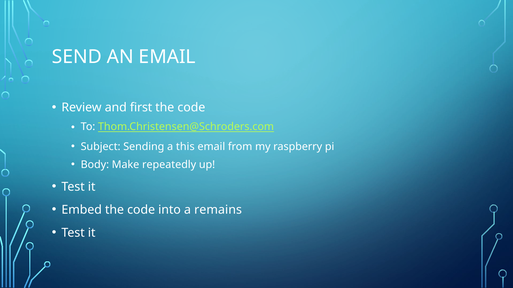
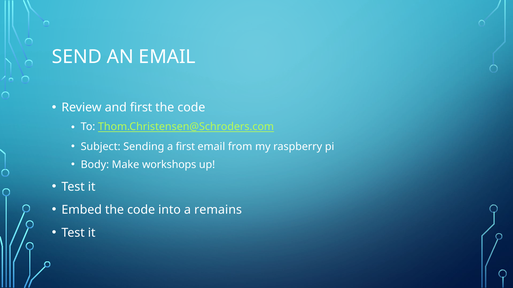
a this: this -> first
repeatedly: repeatedly -> workshops
